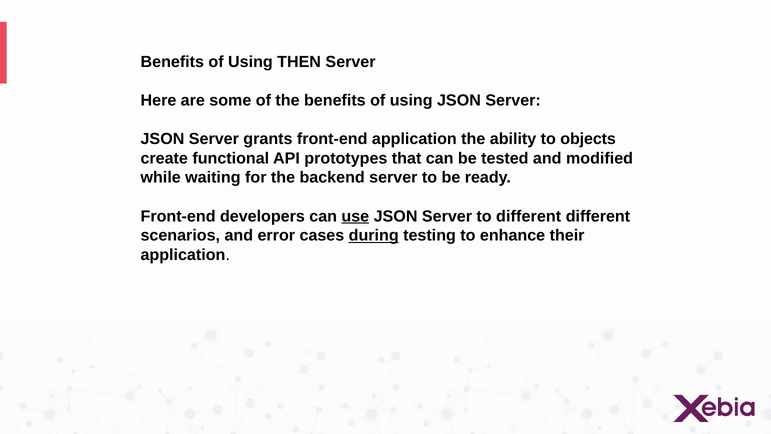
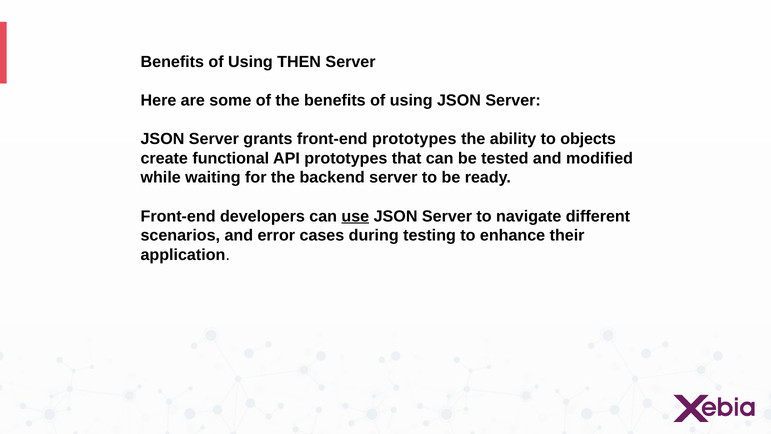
front-end application: application -> prototypes
to different: different -> navigate
during underline: present -> none
